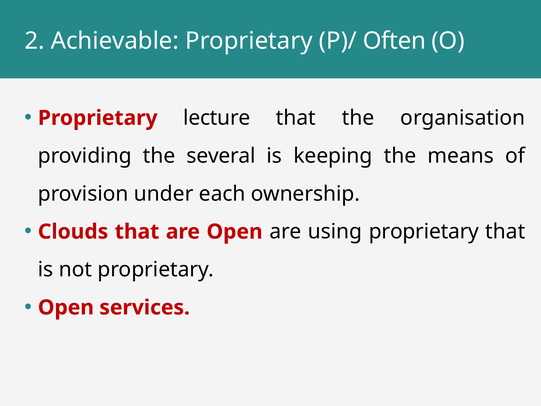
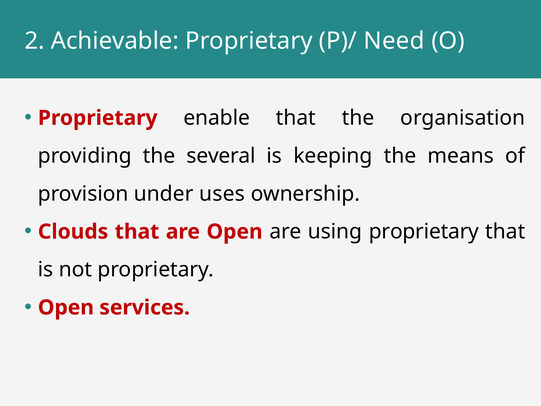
Often: Often -> Need
lecture: lecture -> enable
each: each -> uses
